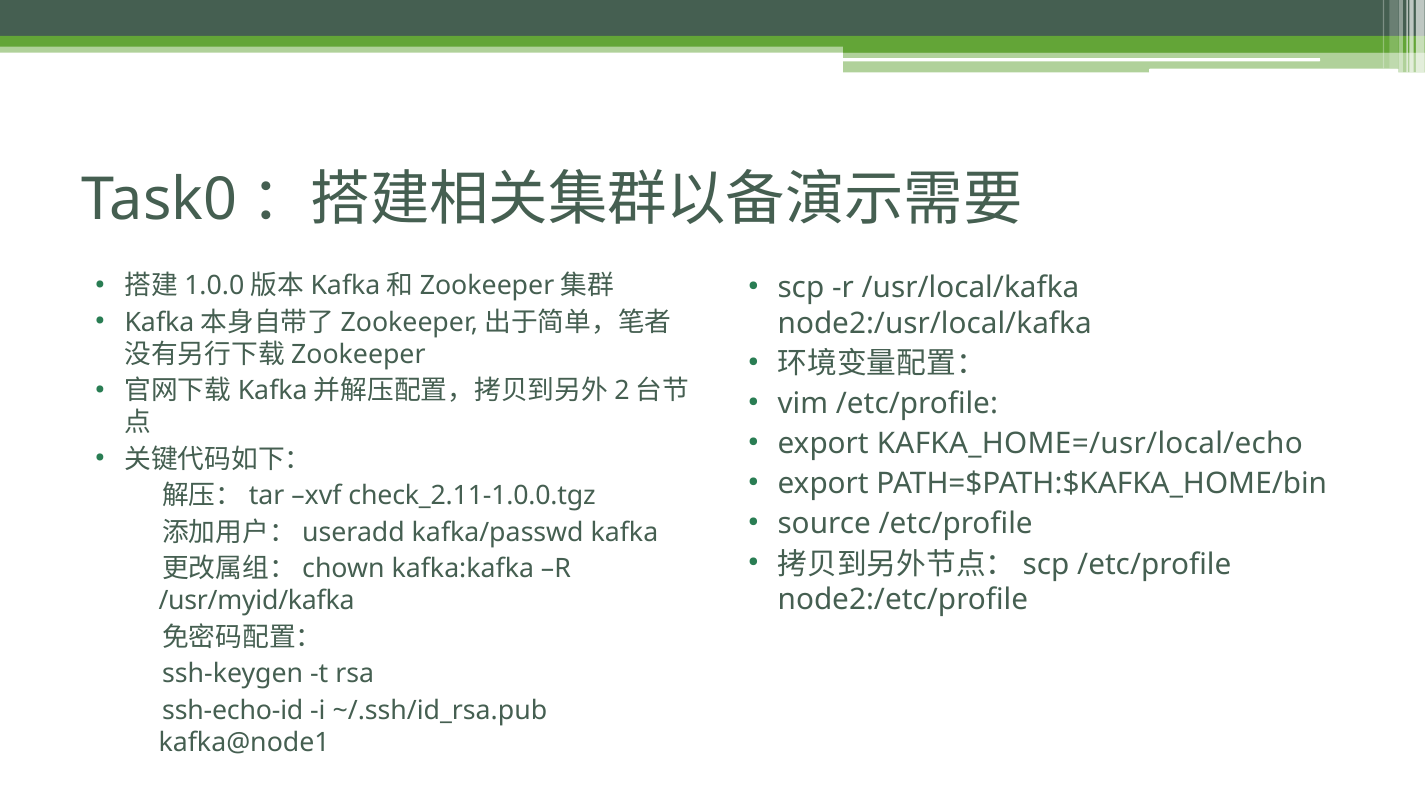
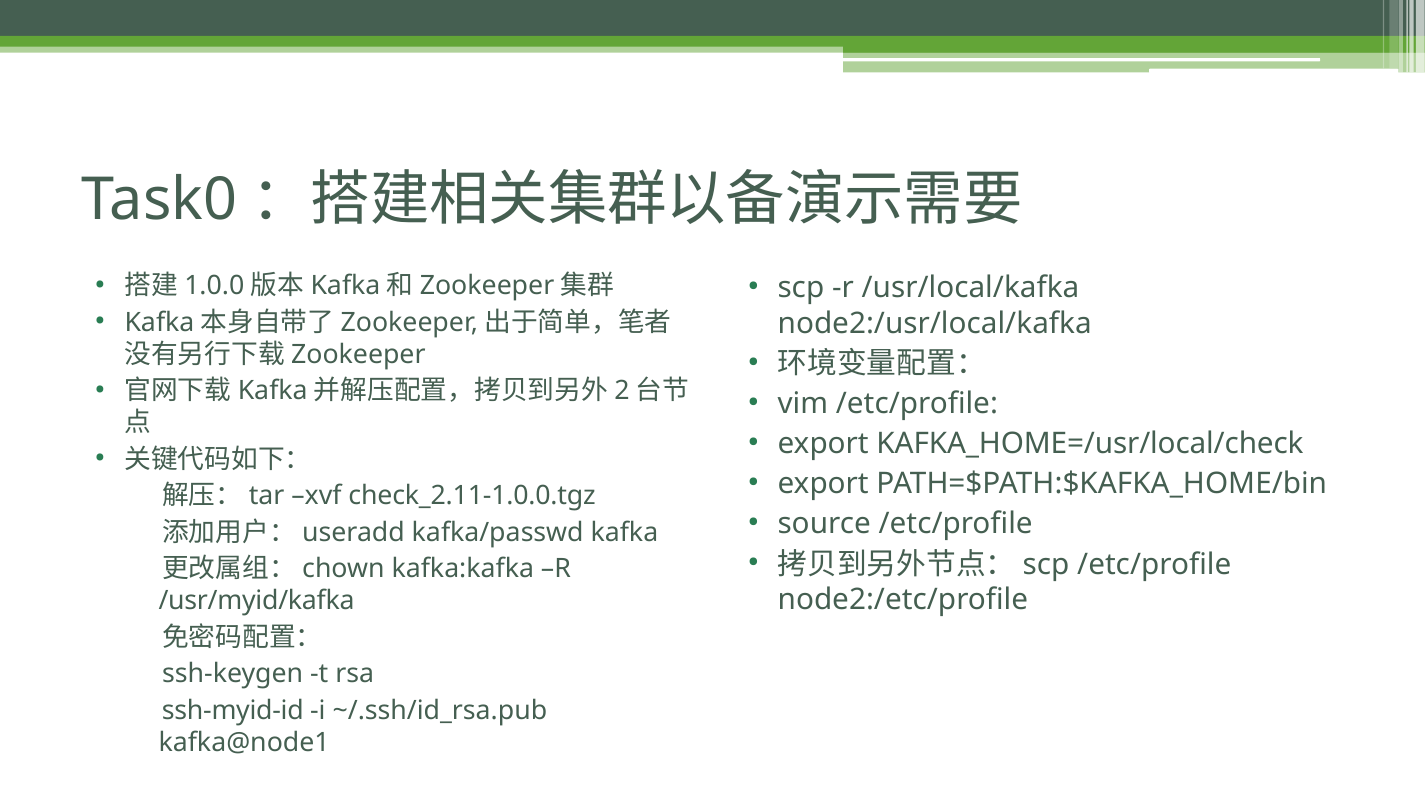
KAFKA_HOME=/usr/local/echo: KAFKA_HOME=/usr/local/echo -> KAFKA_HOME=/usr/local/check
ssh-echo-id: ssh-echo-id -> ssh-myid-id
